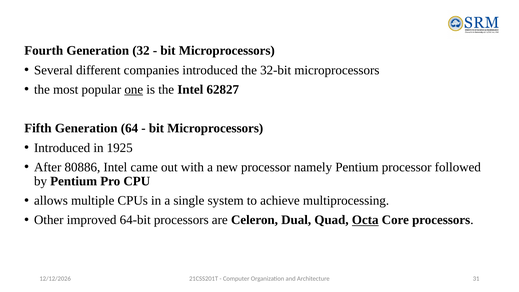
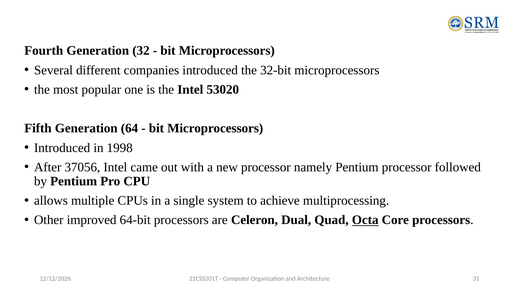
one underline: present -> none
62827: 62827 -> 53020
1925: 1925 -> 1998
80886: 80886 -> 37056
